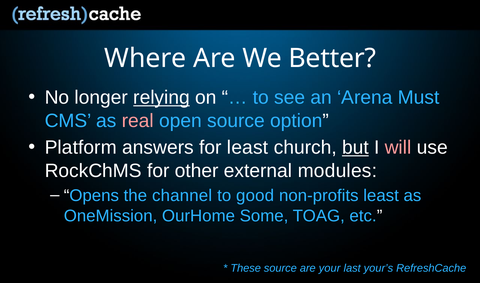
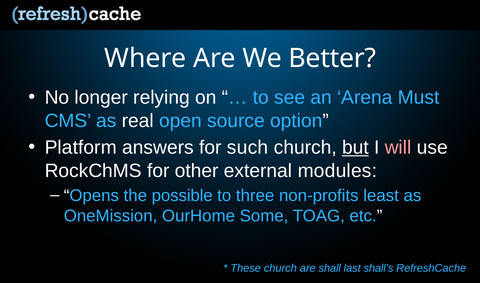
relying underline: present -> none
real colour: pink -> white
for least: least -> such
channel: channel -> possible
good: good -> three
These source: source -> church
your: your -> shall
your’s: your’s -> shall’s
